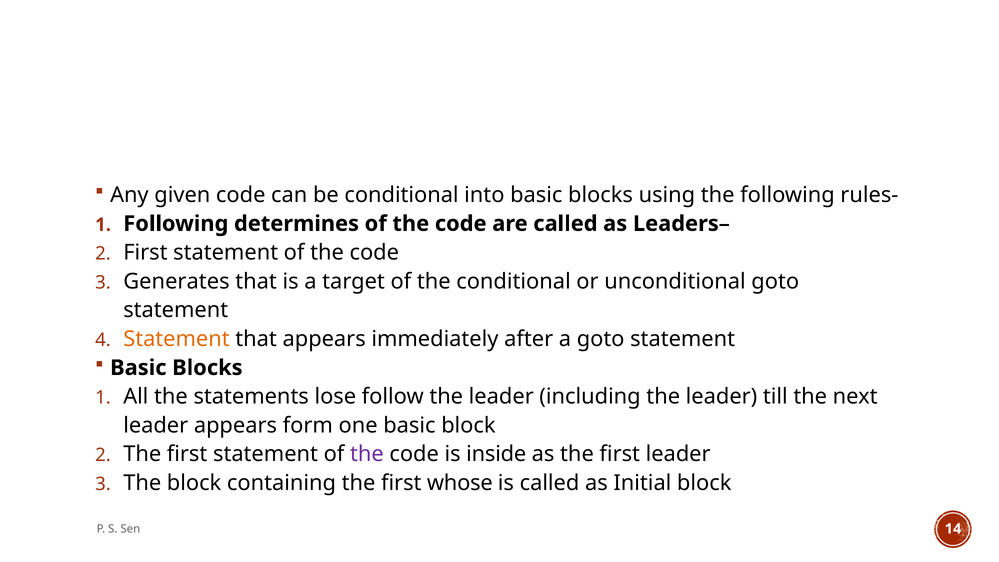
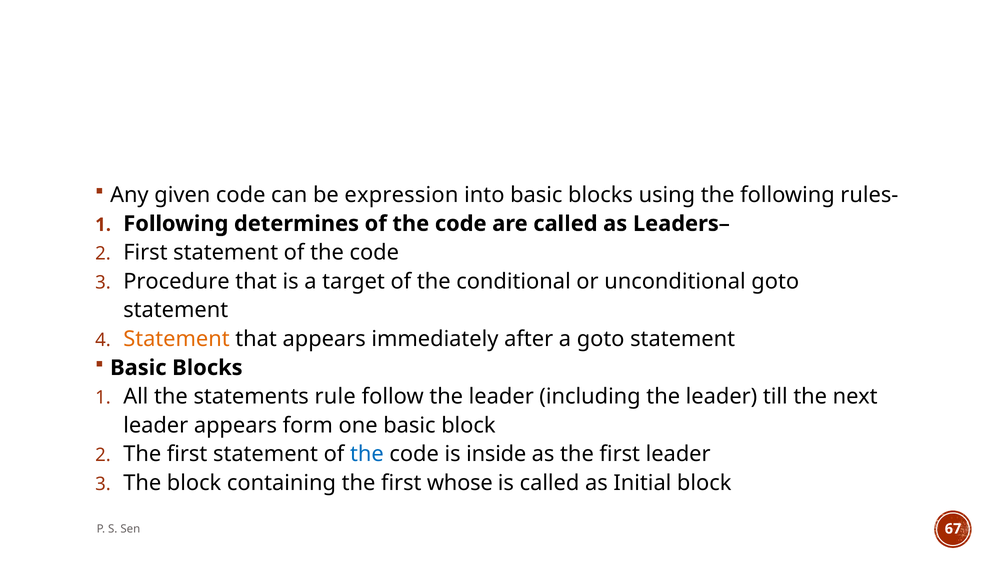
be conditional: conditional -> expression
Generates: Generates -> Procedure
lose: lose -> rule
the at (367, 454) colour: purple -> blue
14: 14 -> 67
